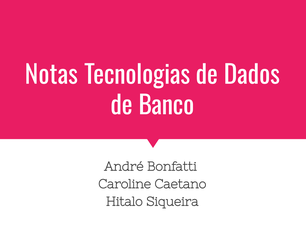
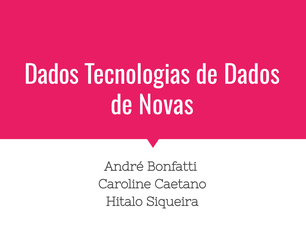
Notas at (51, 76): Notas -> Dados
Banco: Banco -> Novas
